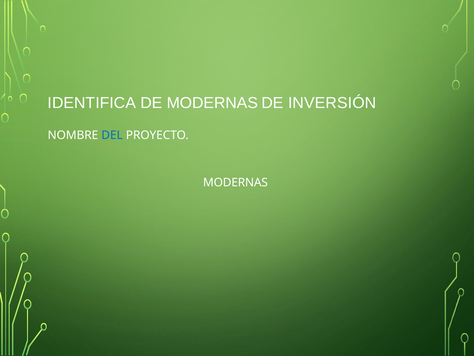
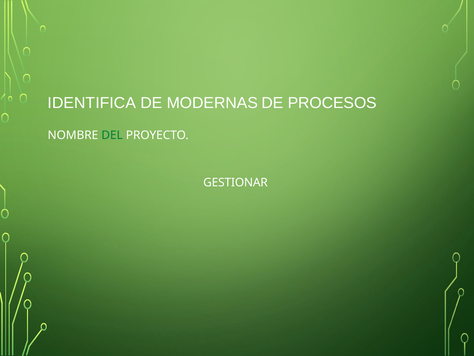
INVERSIÓN: INVERSIÓN -> PROCESOS
DEL colour: blue -> green
MODERNAS at (235, 182): MODERNAS -> GESTIONAR
